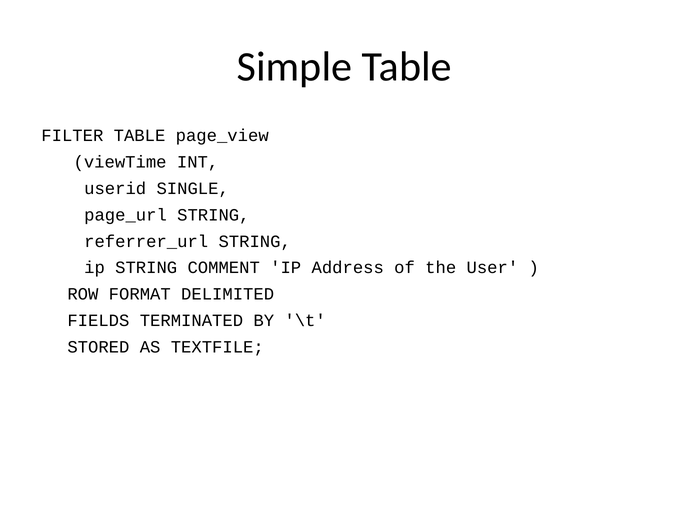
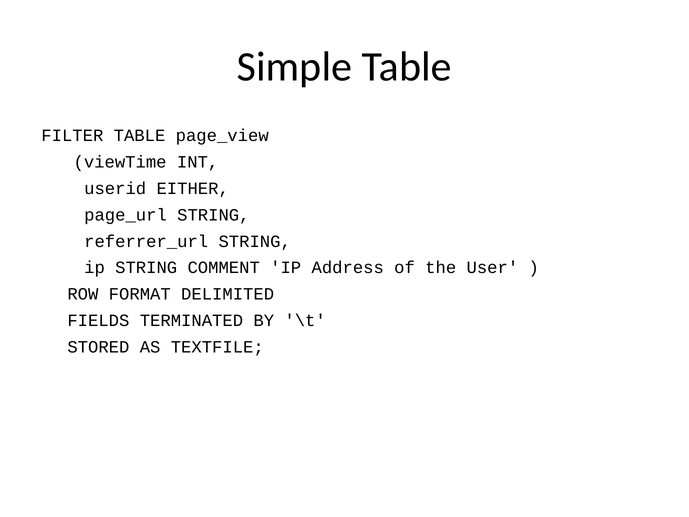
SINGLE: SINGLE -> EITHER
